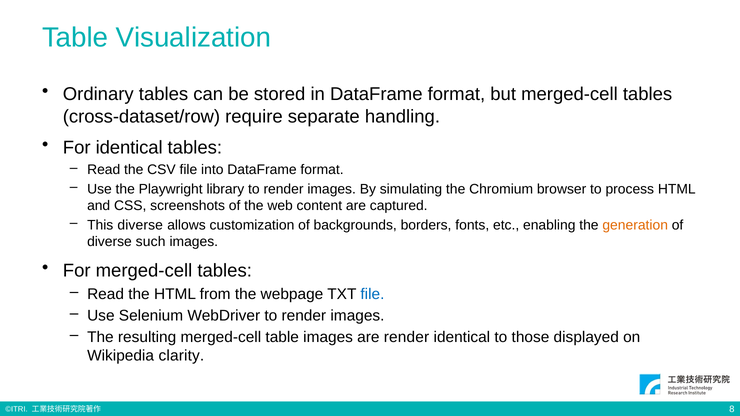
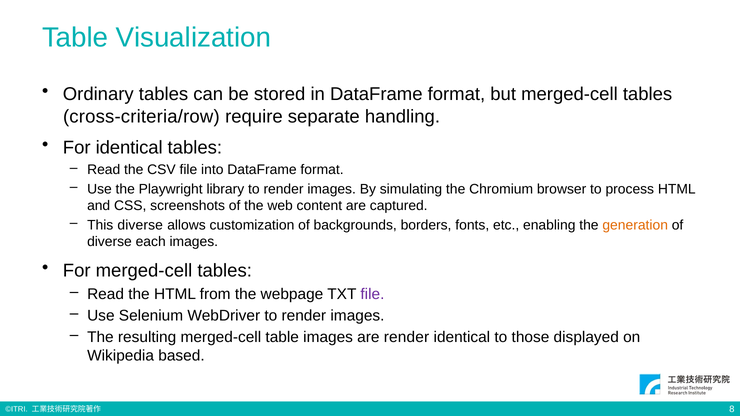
cross-dataset/row: cross-dataset/row -> cross-criteria/row
such: such -> each
file at (372, 294) colour: blue -> purple
clarity: clarity -> based
